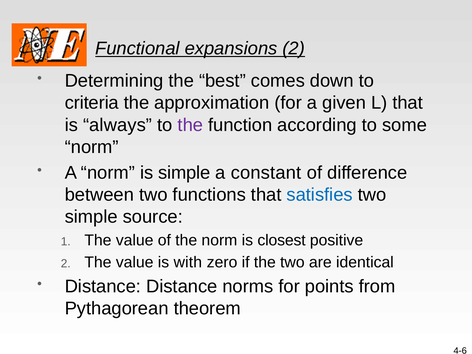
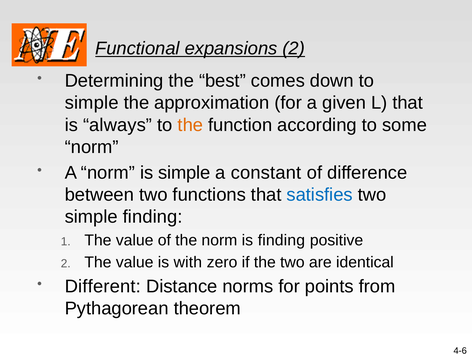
criteria at (92, 103): criteria -> simple
the at (190, 125) colour: purple -> orange
simple source: source -> finding
is closest: closest -> finding
Distance at (103, 287): Distance -> Different
